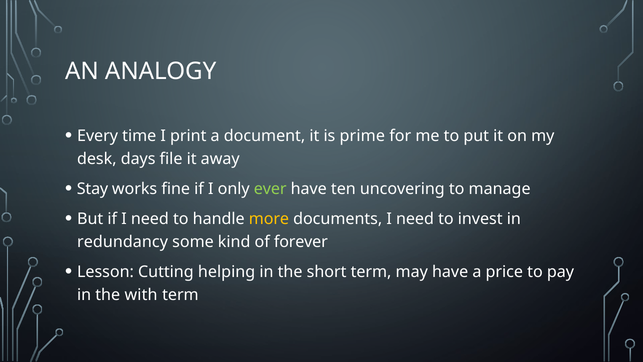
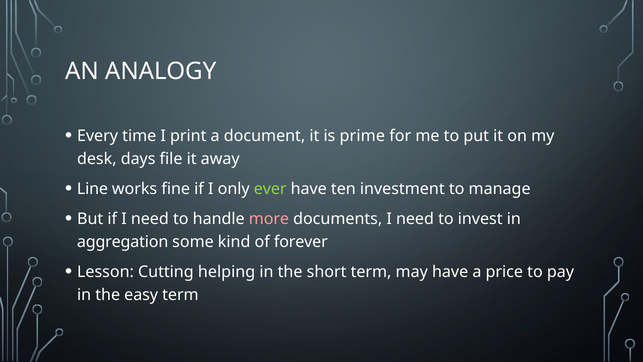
Stay: Stay -> Line
uncovering: uncovering -> investment
more colour: yellow -> pink
redundancy: redundancy -> aggregation
with: with -> easy
